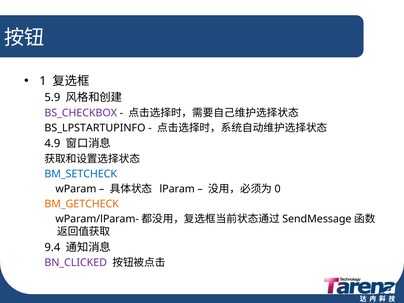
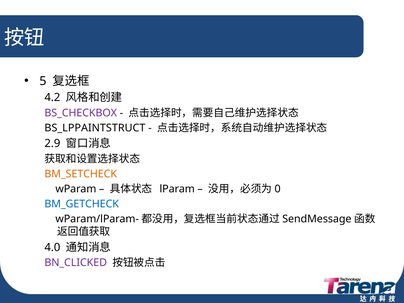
1: 1 -> 5
5.9: 5.9 -> 4.2
BS_LPSTARTUPINFO: BS_LPSTARTUPINFO -> BS_LPPAINTSTRUCT
4.9: 4.9 -> 2.9
BM_SETCHECK colour: blue -> orange
BM_GETCHECK colour: orange -> blue
9.4: 9.4 -> 4.0
